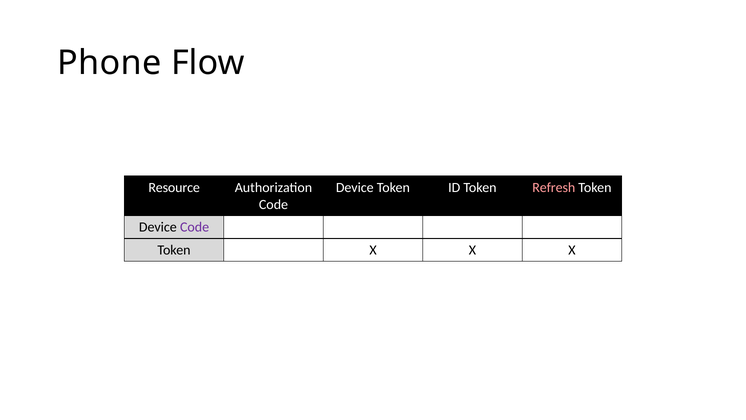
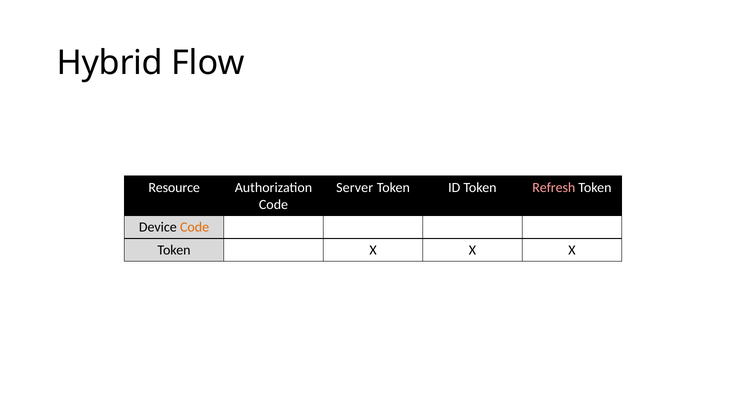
Phone: Phone -> Hybrid
Device at (355, 187): Device -> Server
Code at (195, 227) colour: purple -> orange
